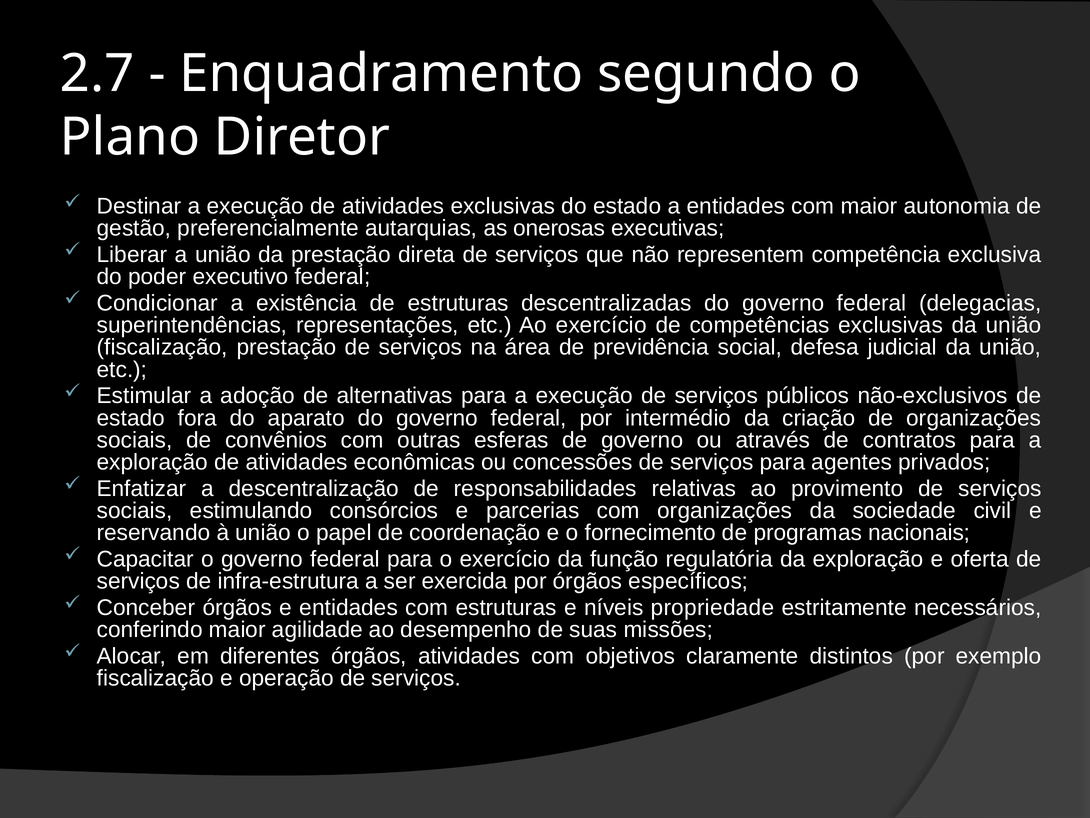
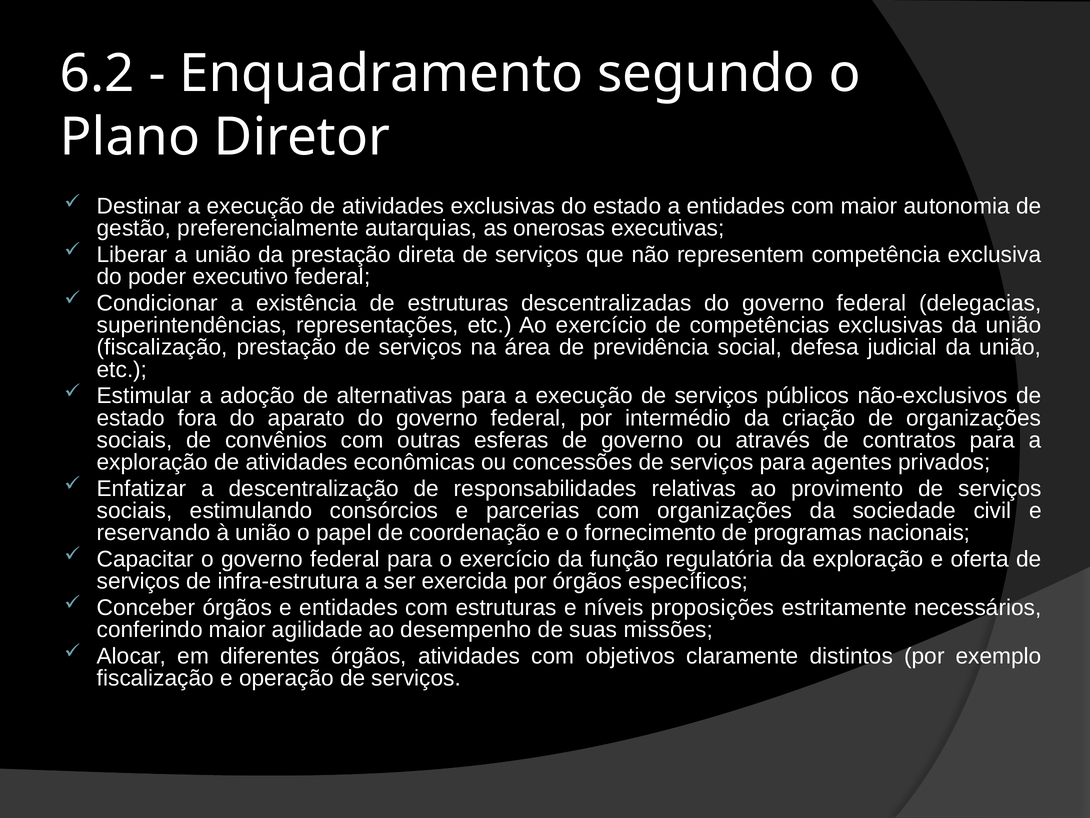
2.7: 2.7 -> 6.2
propriedade: propriedade -> proposições
